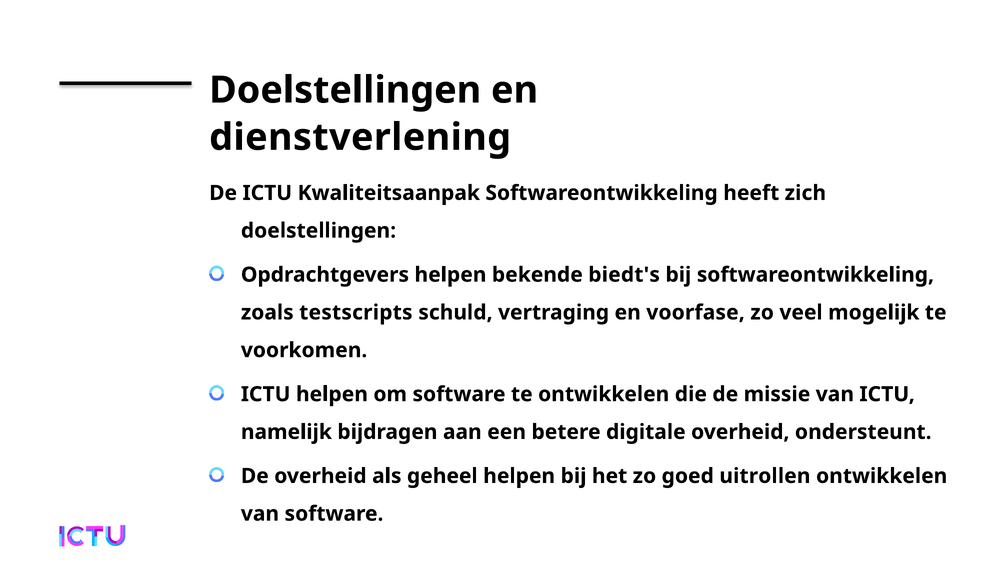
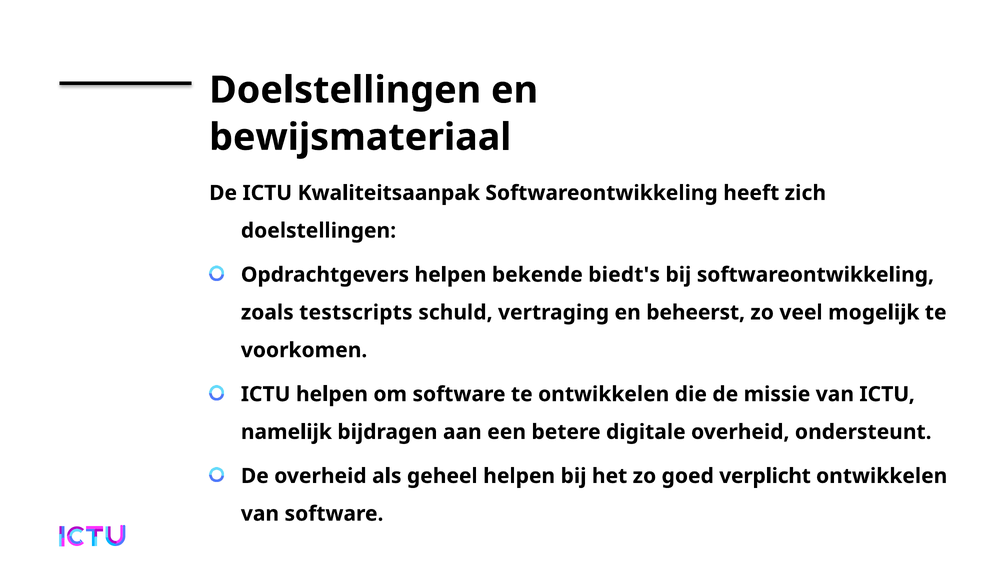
dienstverlening: dienstverlening -> bewijsmateriaal
voorfase: voorfase -> beheerst
uitrollen: uitrollen -> verplicht
